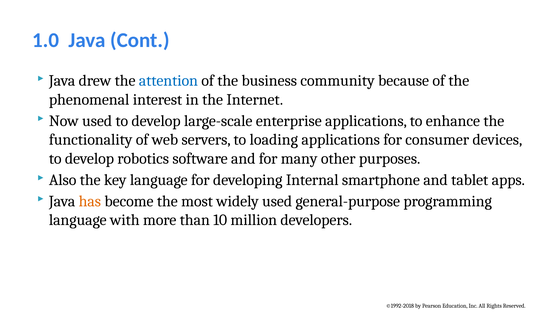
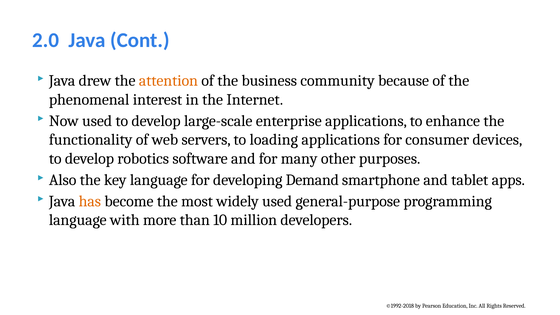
1.0: 1.0 -> 2.0
attention colour: blue -> orange
Internal: Internal -> Demand
